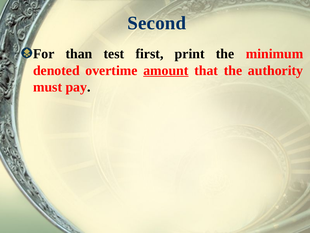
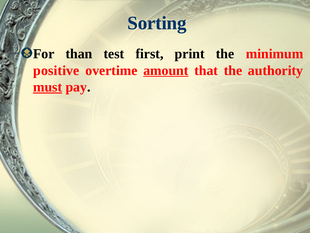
Second: Second -> Sorting
denoted: denoted -> positive
must underline: none -> present
